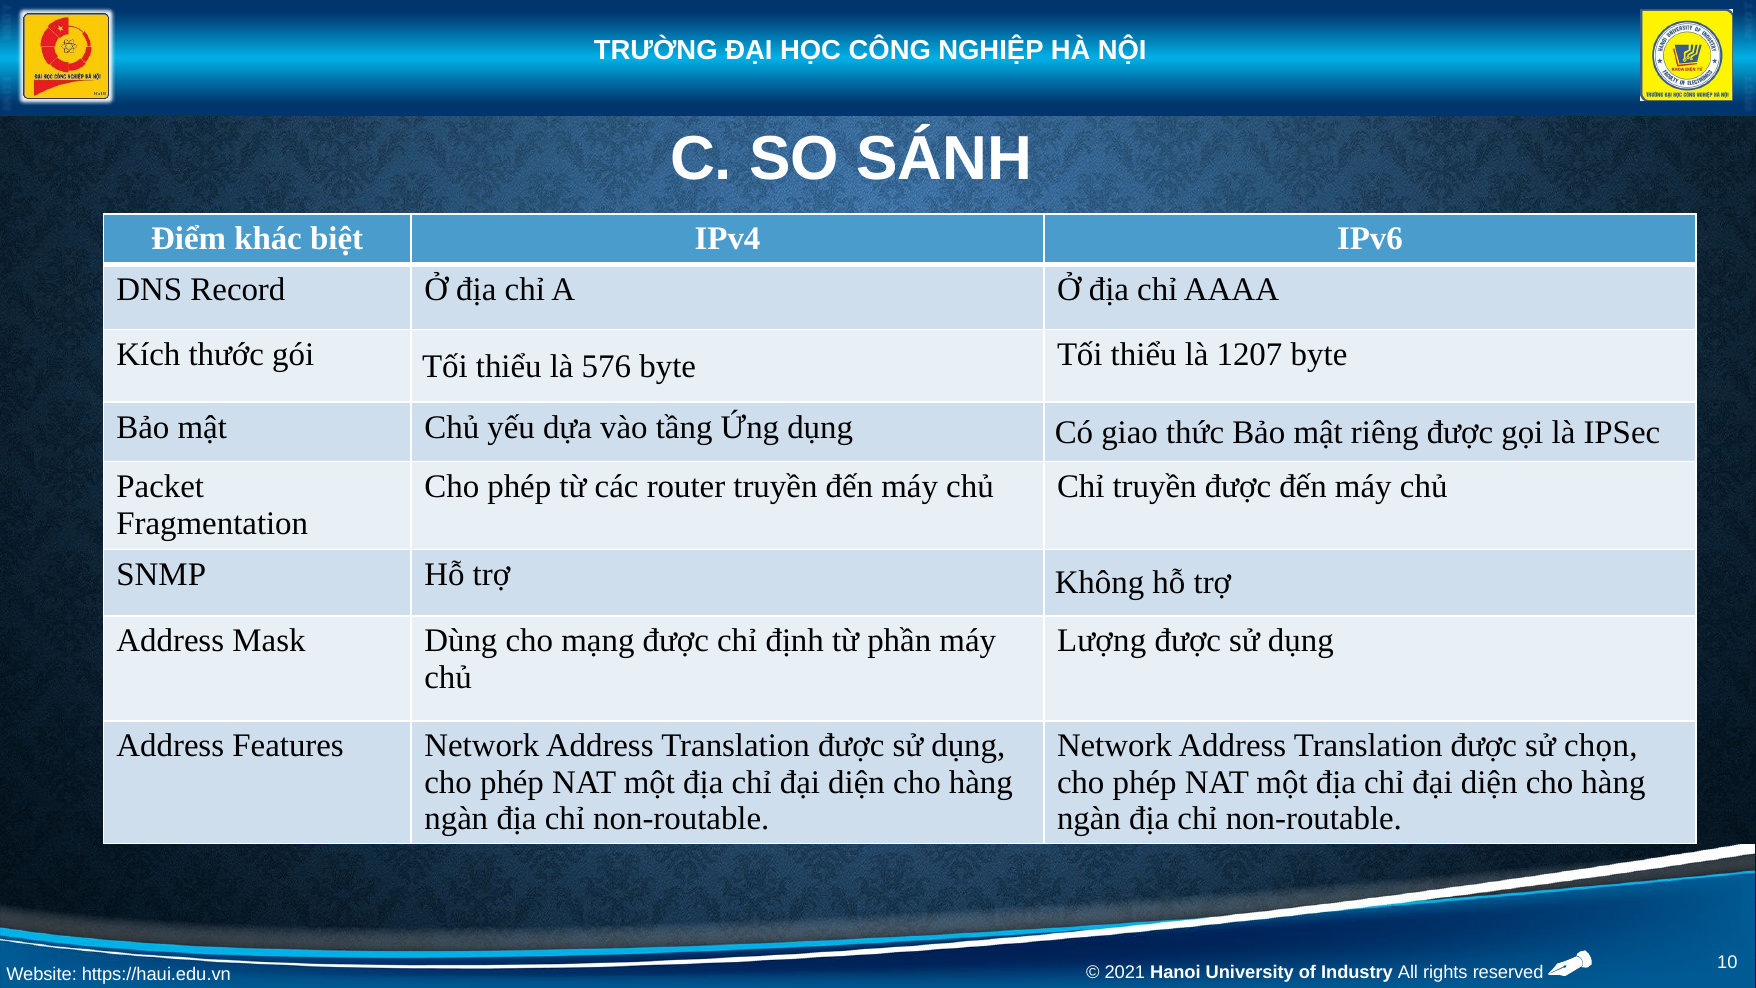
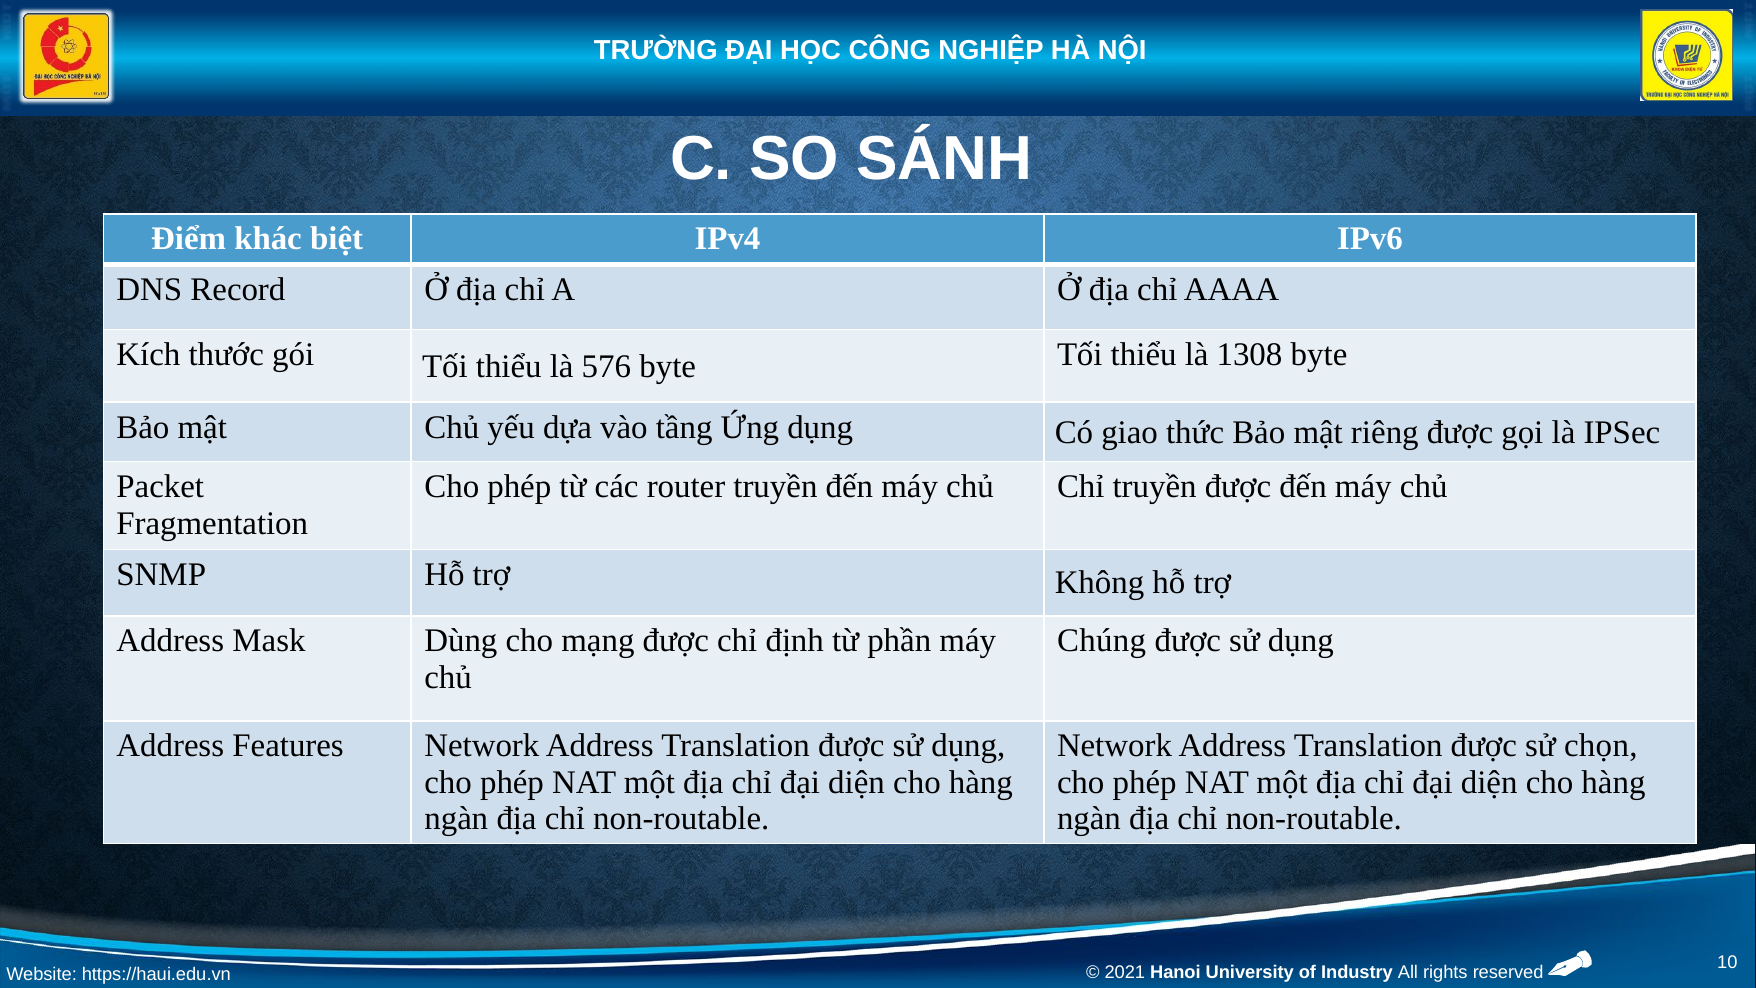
1207: 1207 -> 1308
Lượng: Lượng -> Chúng
